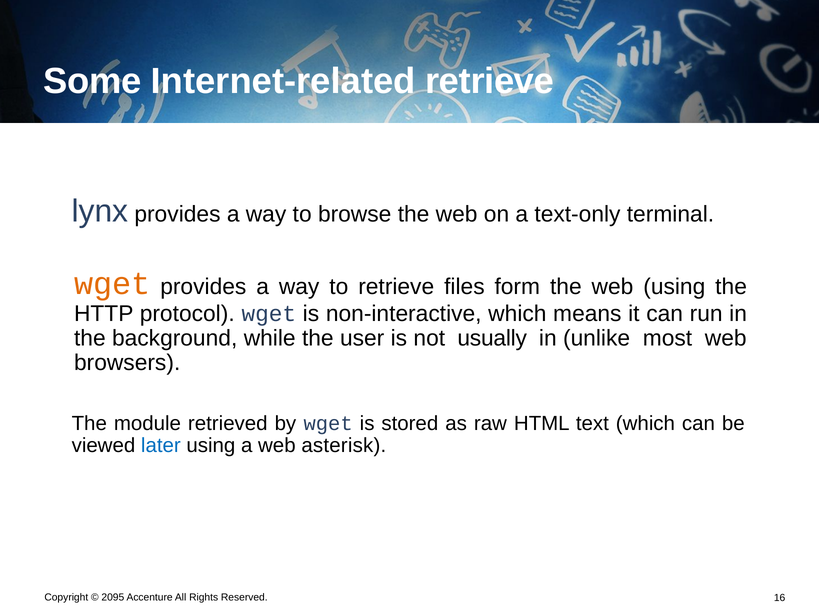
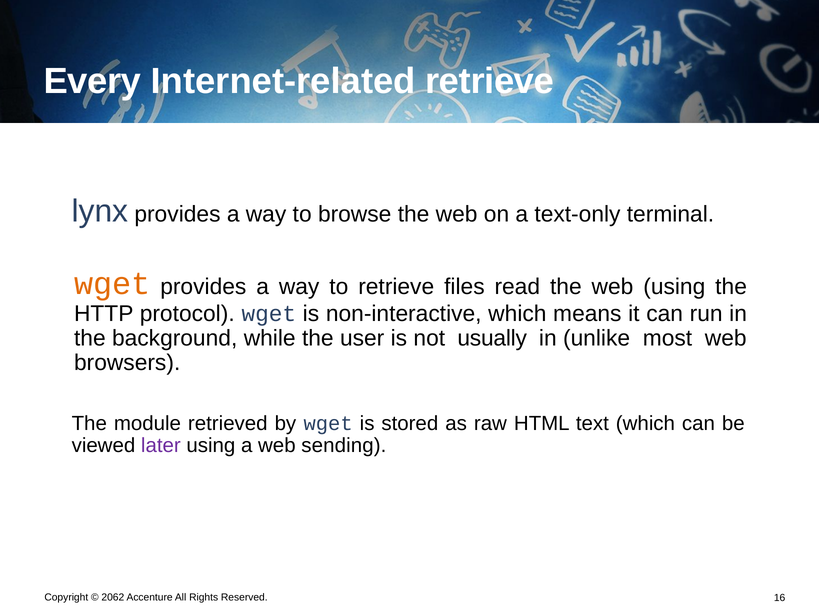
Some: Some -> Every
form: form -> read
later colour: blue -> purple
asterisk: asterisk -> sending
2095: 2095 -> 2062
